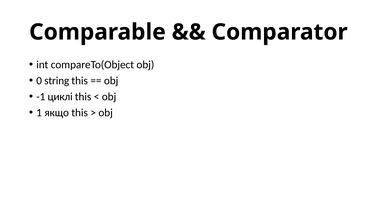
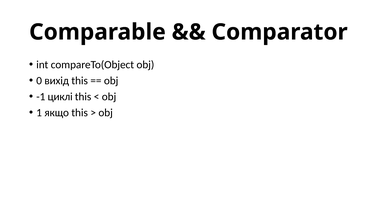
string: string -> вихід
